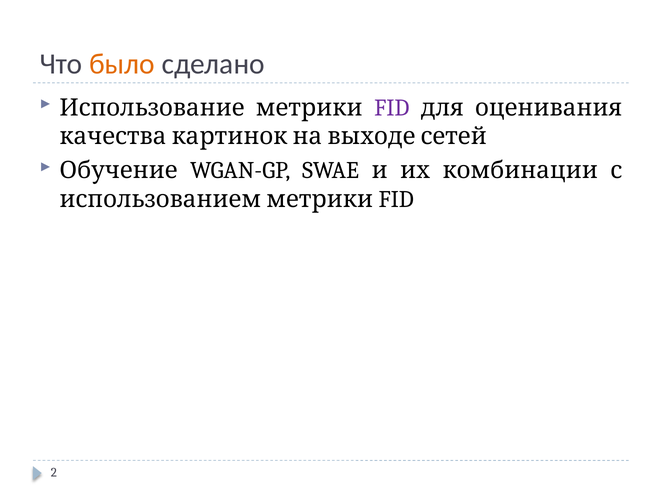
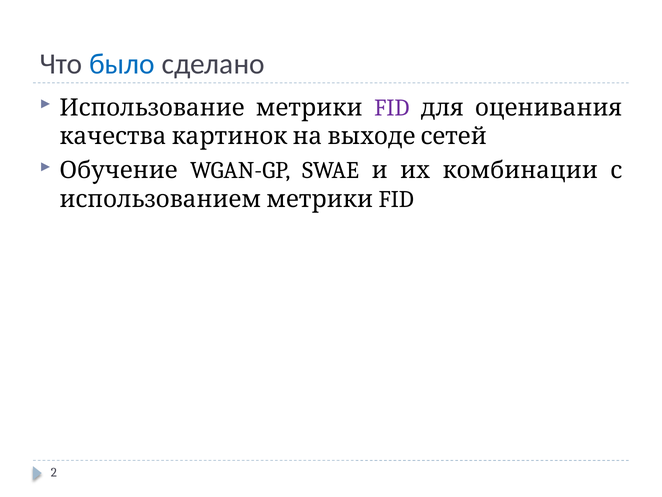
было colour: orange -> blue
